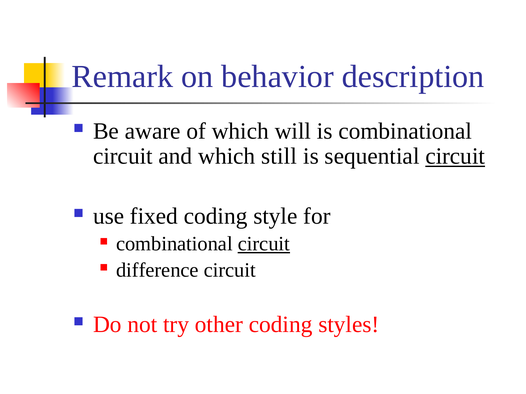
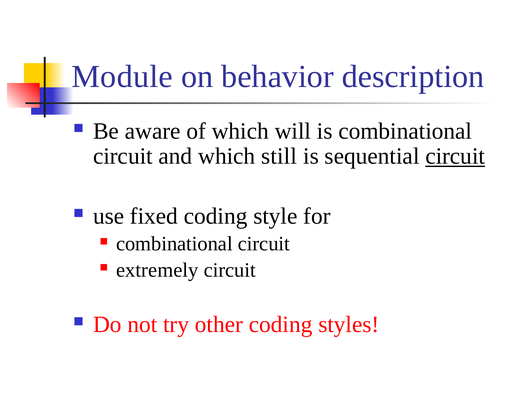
Remark: Remark -> Module
circuit at (264, 244) underline: present -> none
difference: difference -> extremely
